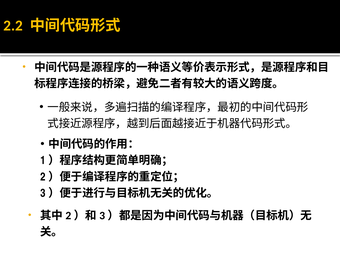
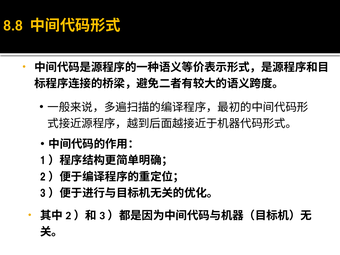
2.2: 2.2 -> 8.8
